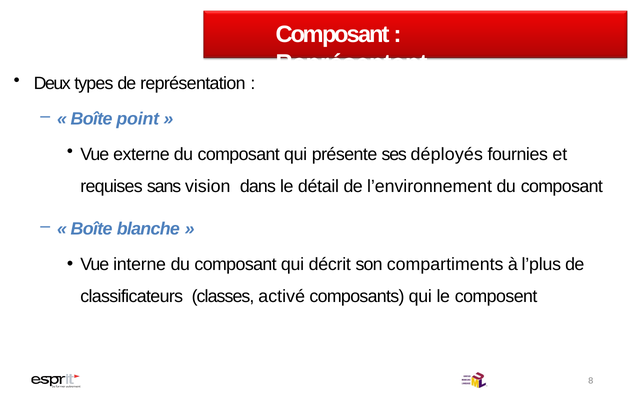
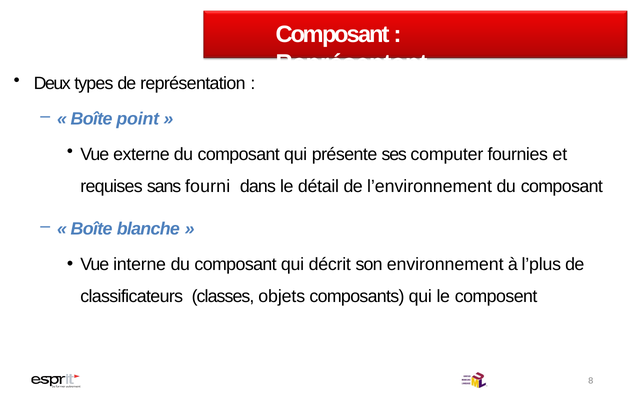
déployés: déployés -> computer
vision: vision -> fourni
compartiments: compartiments -> environnement
activé: activé -> objets
